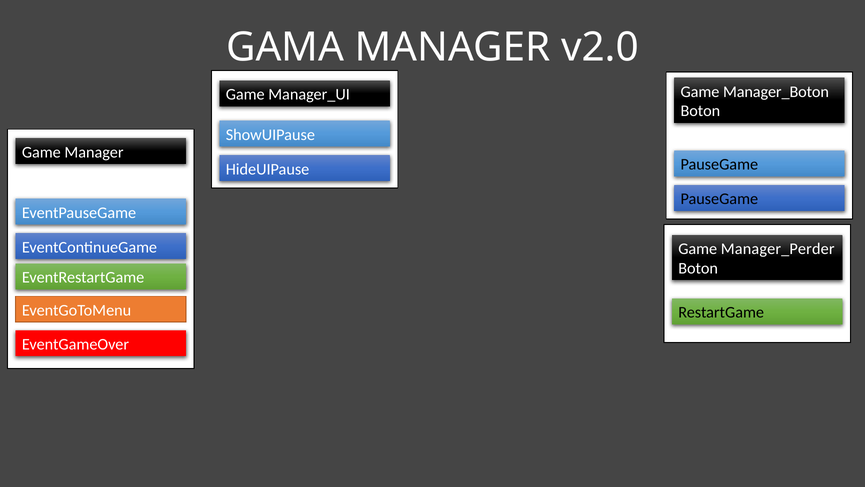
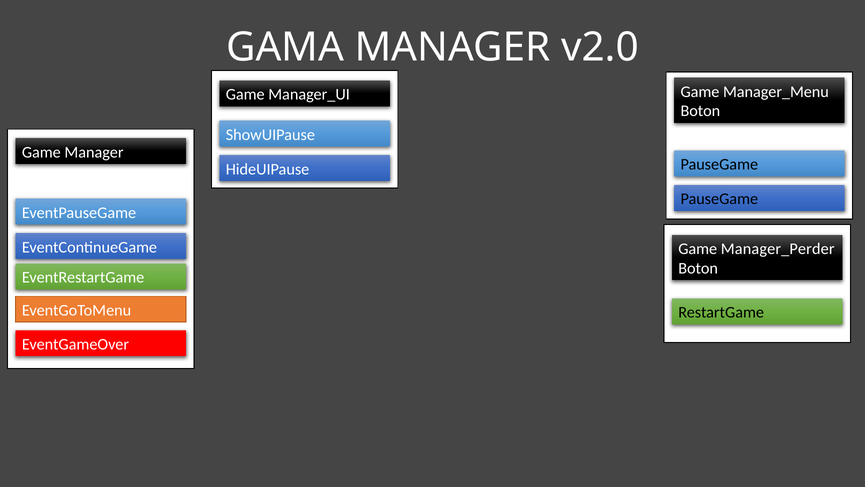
Manager_Boton: Manager_Boton -> Manager_Menu
